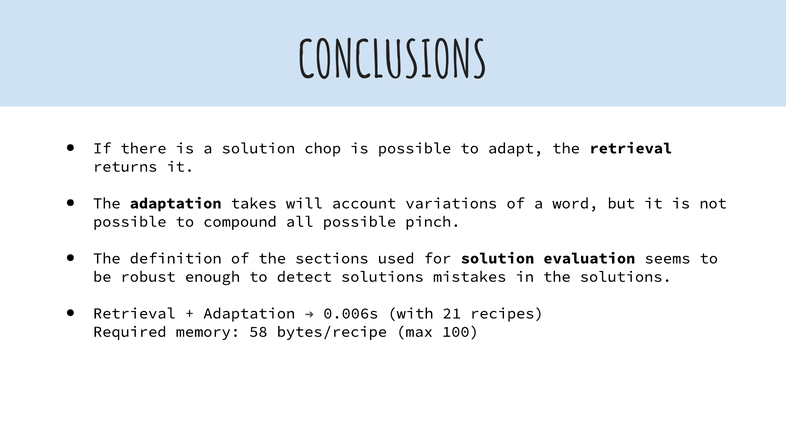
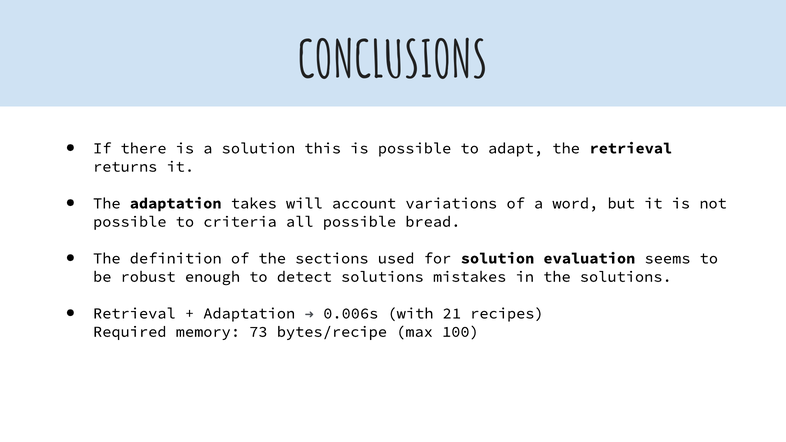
chop: chop -> this
compound: compound -> criteria
pinch: pinch -> bread
58: 58 -> 73
